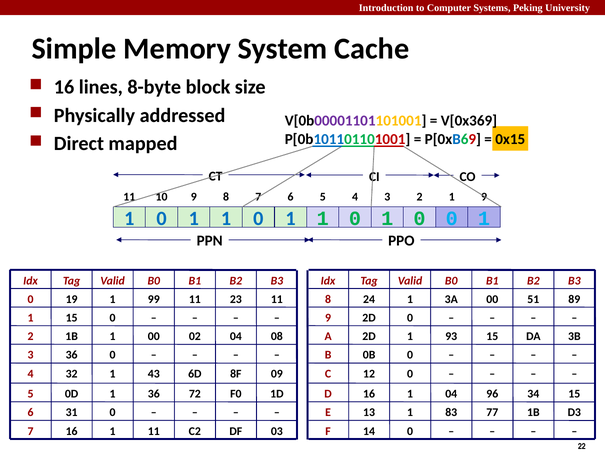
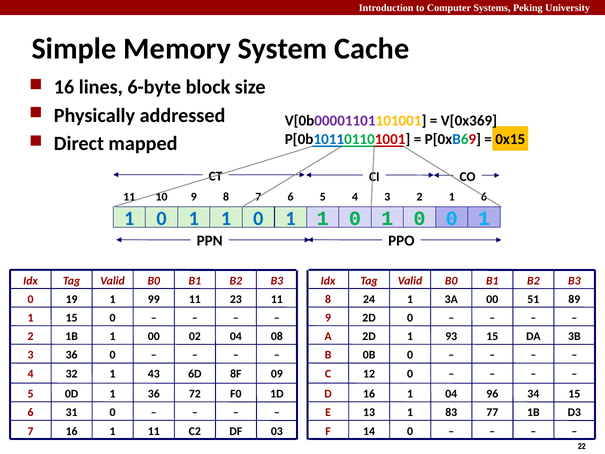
8-byte: 8-byte -> 6-byte
2 1 9: 9 -> 6
